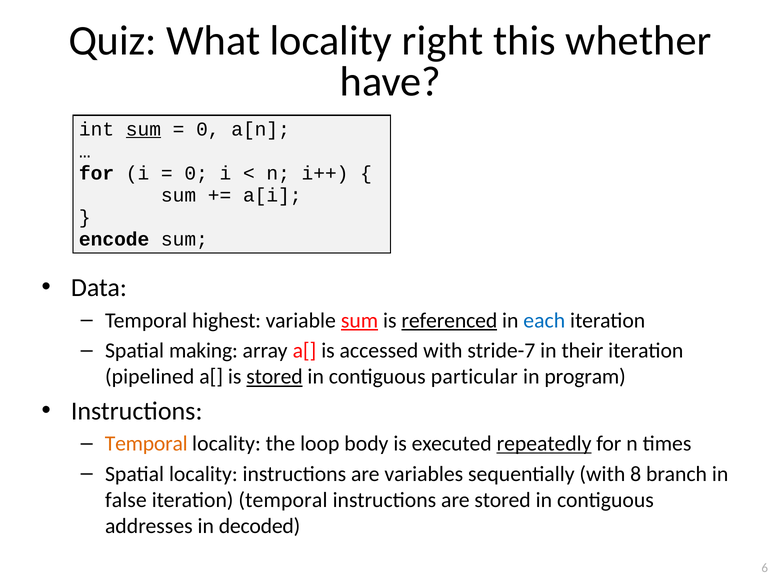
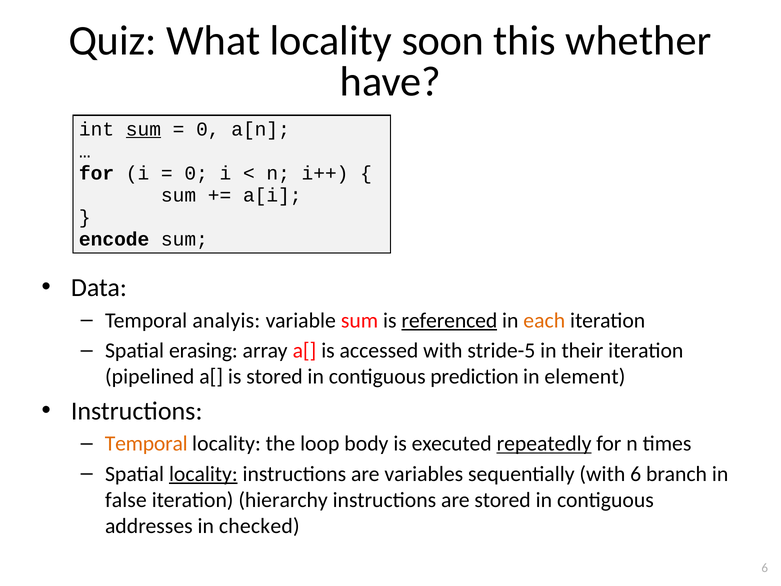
right: right -> soon
highest: highest -> analyis
sum at (360, 320) underline: present -> none
each colour: blue -> orange
making: making -> erasing
stride-7: stride-7 -> stride-5
stored at (275, 377) underline: present -> none
particular: particular -> prediction
program: program -> element
locality at (203, 474) underline: none -> present
with 8: 8 -> 6
iteration temporal: temporal -> hierarchy
decoded: decoded -> checked
